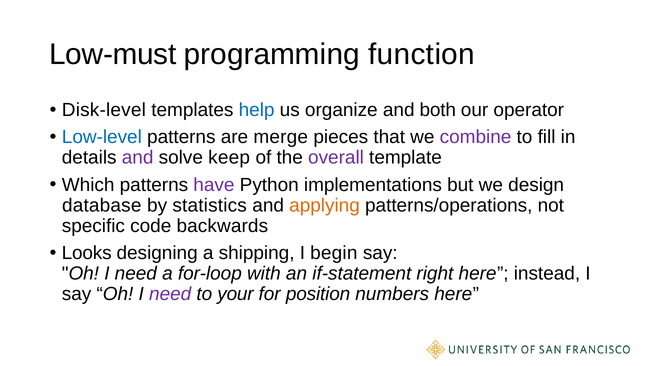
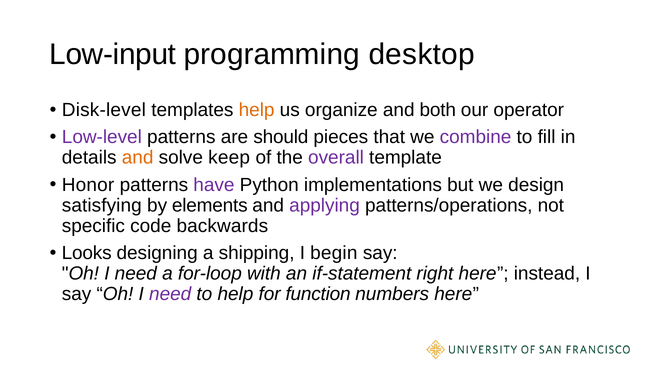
Low-must: Low-must -> Low-input
function: function -> desktop
help at (257, 110) colour: blue -> orange
Low-level colour: blue -> purple
merge: merge -> should
and at (138, 158) colour: purple -> orange
Which: Which -> Honor
database: database -> satisfying
statistics: statistics -> elements
applying colour: orange -> purple
to your: your -> help
position: position -> function
